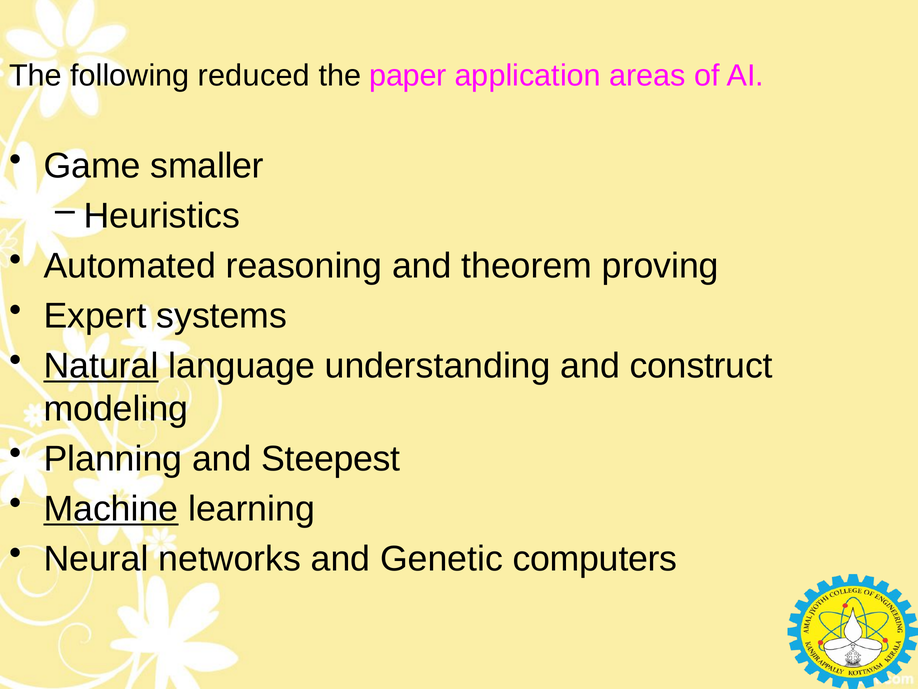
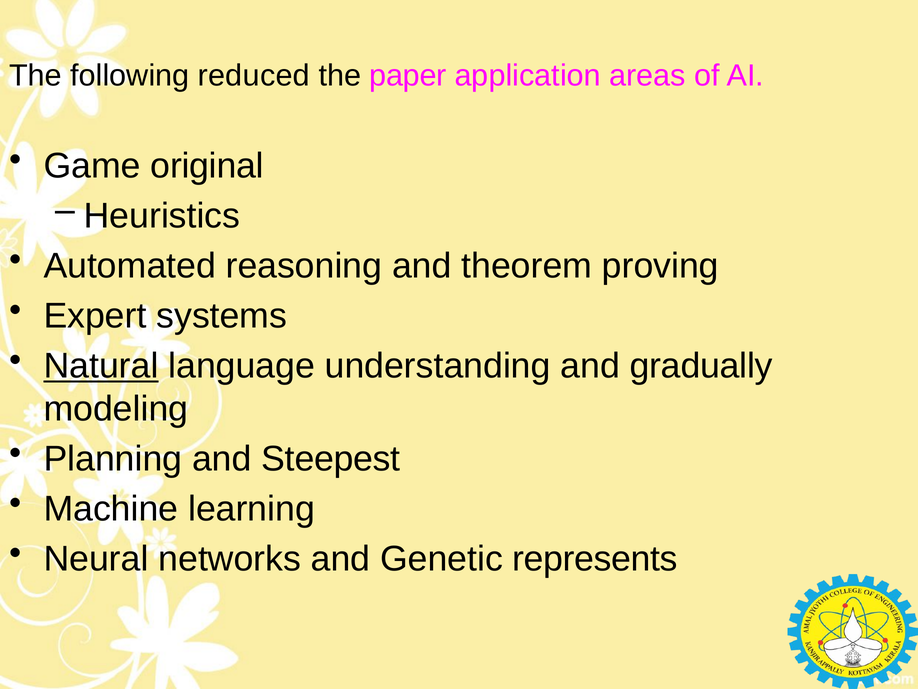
smaller: smaller -> original
construct: construct -> gradually
Machine underline: present -> none
computers: computers -> represents
